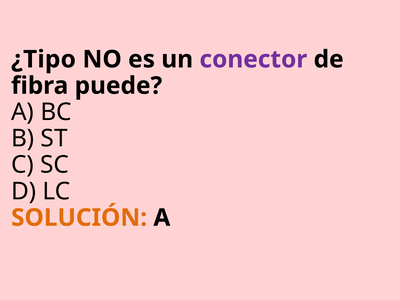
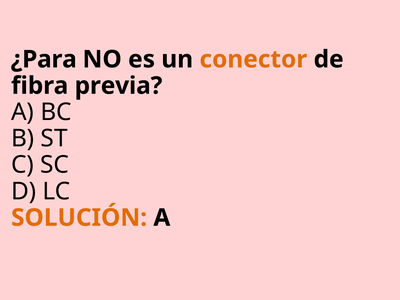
¿Tipo: ¿Tipo -> ¿Para
conector colour: purple -> orange
puede: puede -> previa
